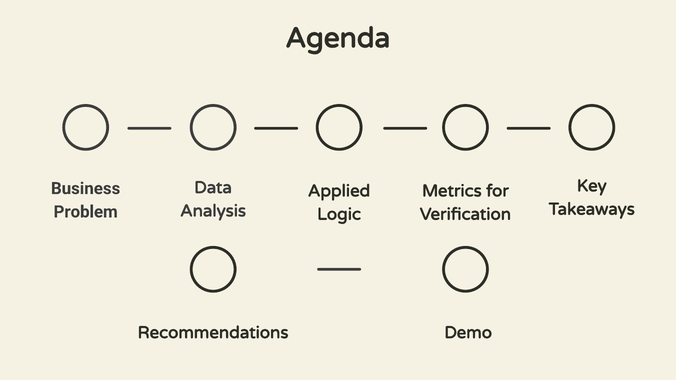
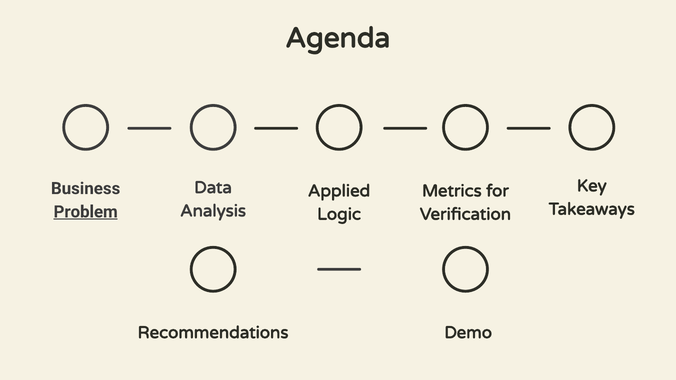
Problem underline: none -> present
